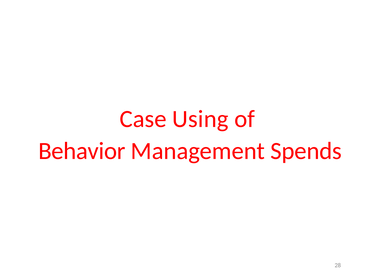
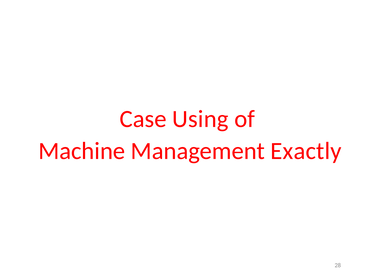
Behavior: Behavior -> Machine
Spends: Spends -> Exactly
